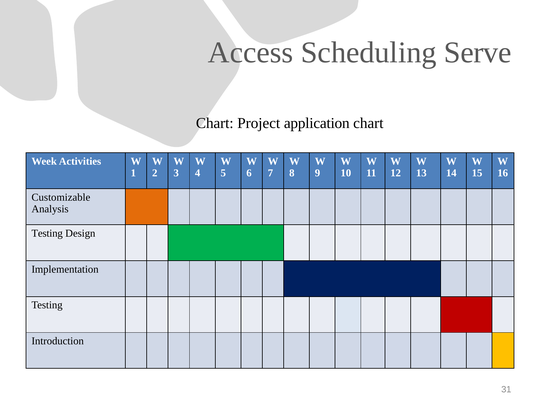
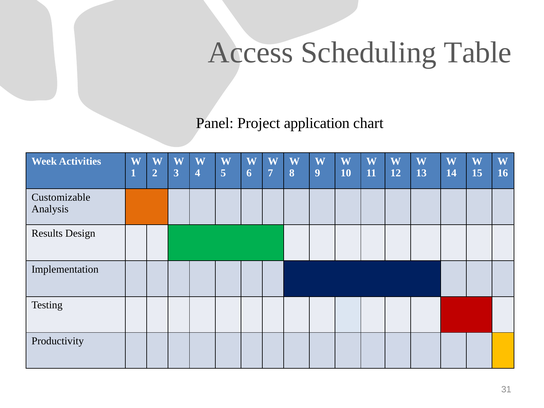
Serve: Serve -> Table
Chart at (215, 123): Chart -> Panel
Testing at (47, 233): Testing -> Results
Introduction: Introduction -> Productivity
